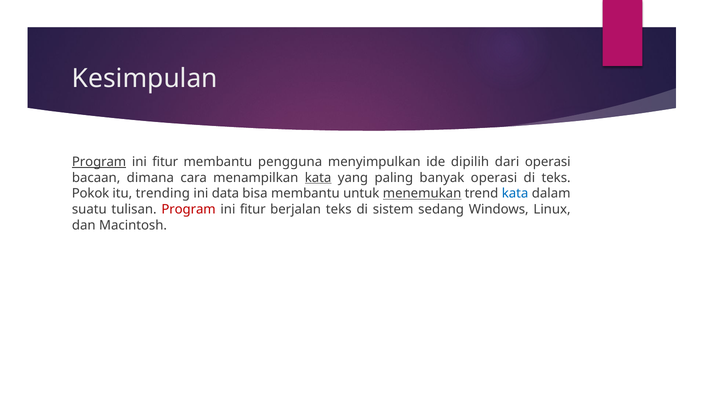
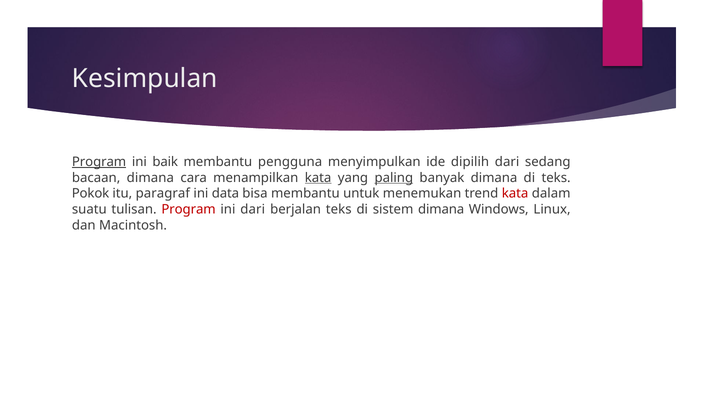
fitur at (165, 162): fitur -> baik
dari operasi: operasi -> sedang
paling underline: none -> present
banyak operasi: operasi -> dimana
trending: trending -> paragraf
menemukan underline: present -> none
kata at (515, 193) colour: blue -> red
fitur at (253, 209): fitur -> dari
sistem sedang: sedang -> dimana
